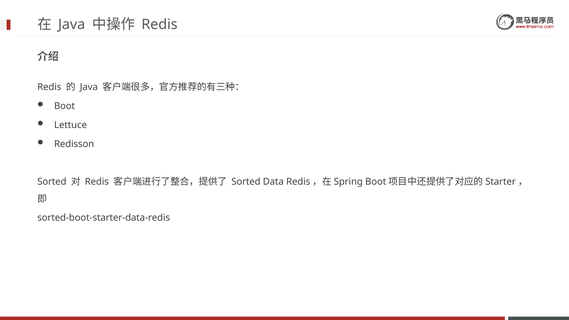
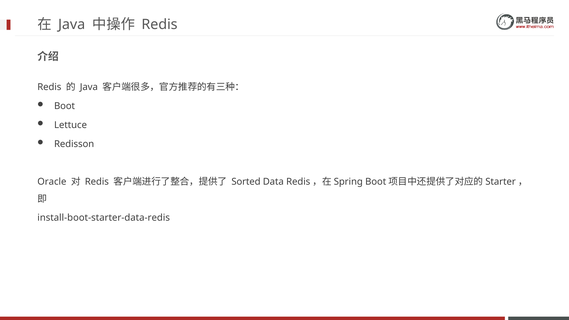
Sorted at (52, 182): Sorted -> Oracle
sorted-boot-starter-data-redis: sorted-boot-starter-data-redis -> install-boot-starter-data-redis
